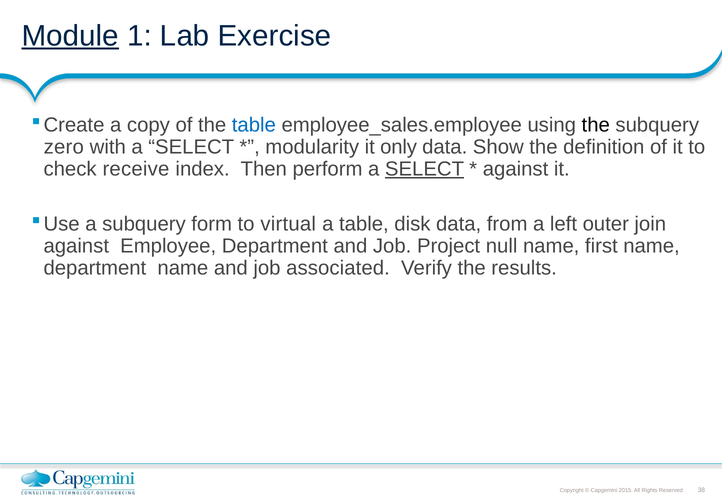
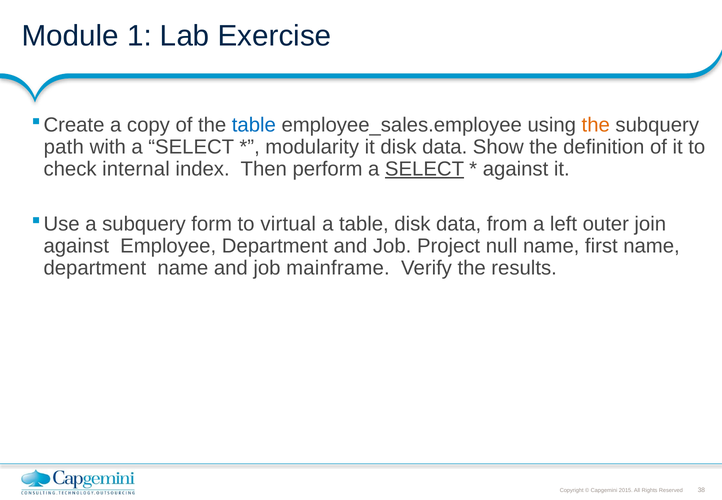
Module underline: present -> none
the at (596, 125) colour: black -> orange
zero: zero -> path
it only: only -> disk
receive: receive -> internal
associated: associated -> mainframe
